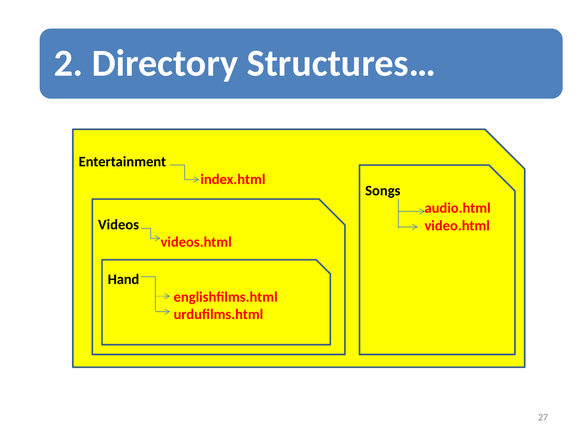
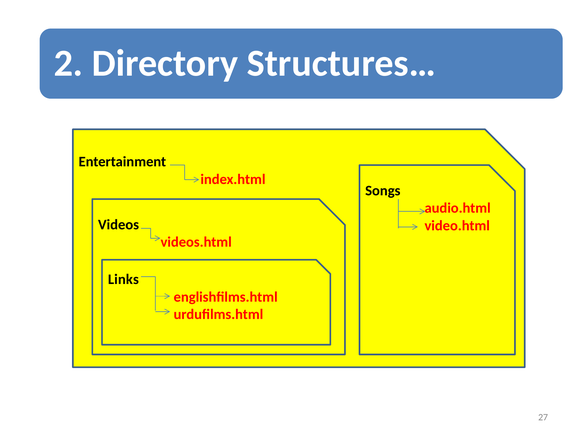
Hand: Hand -> Links
